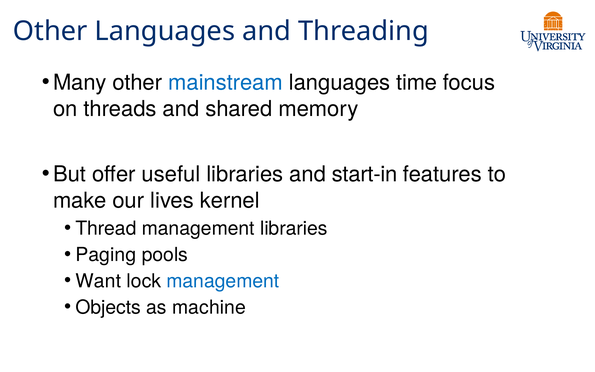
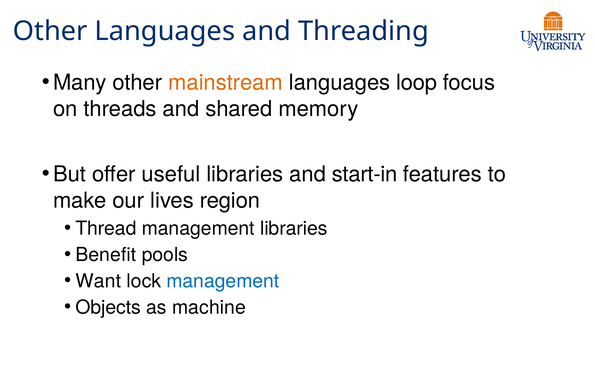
mainstream colour: blue -> orange
time: time -> loop
kernel: kernel -> region
Paging: Paging -> Benefit
